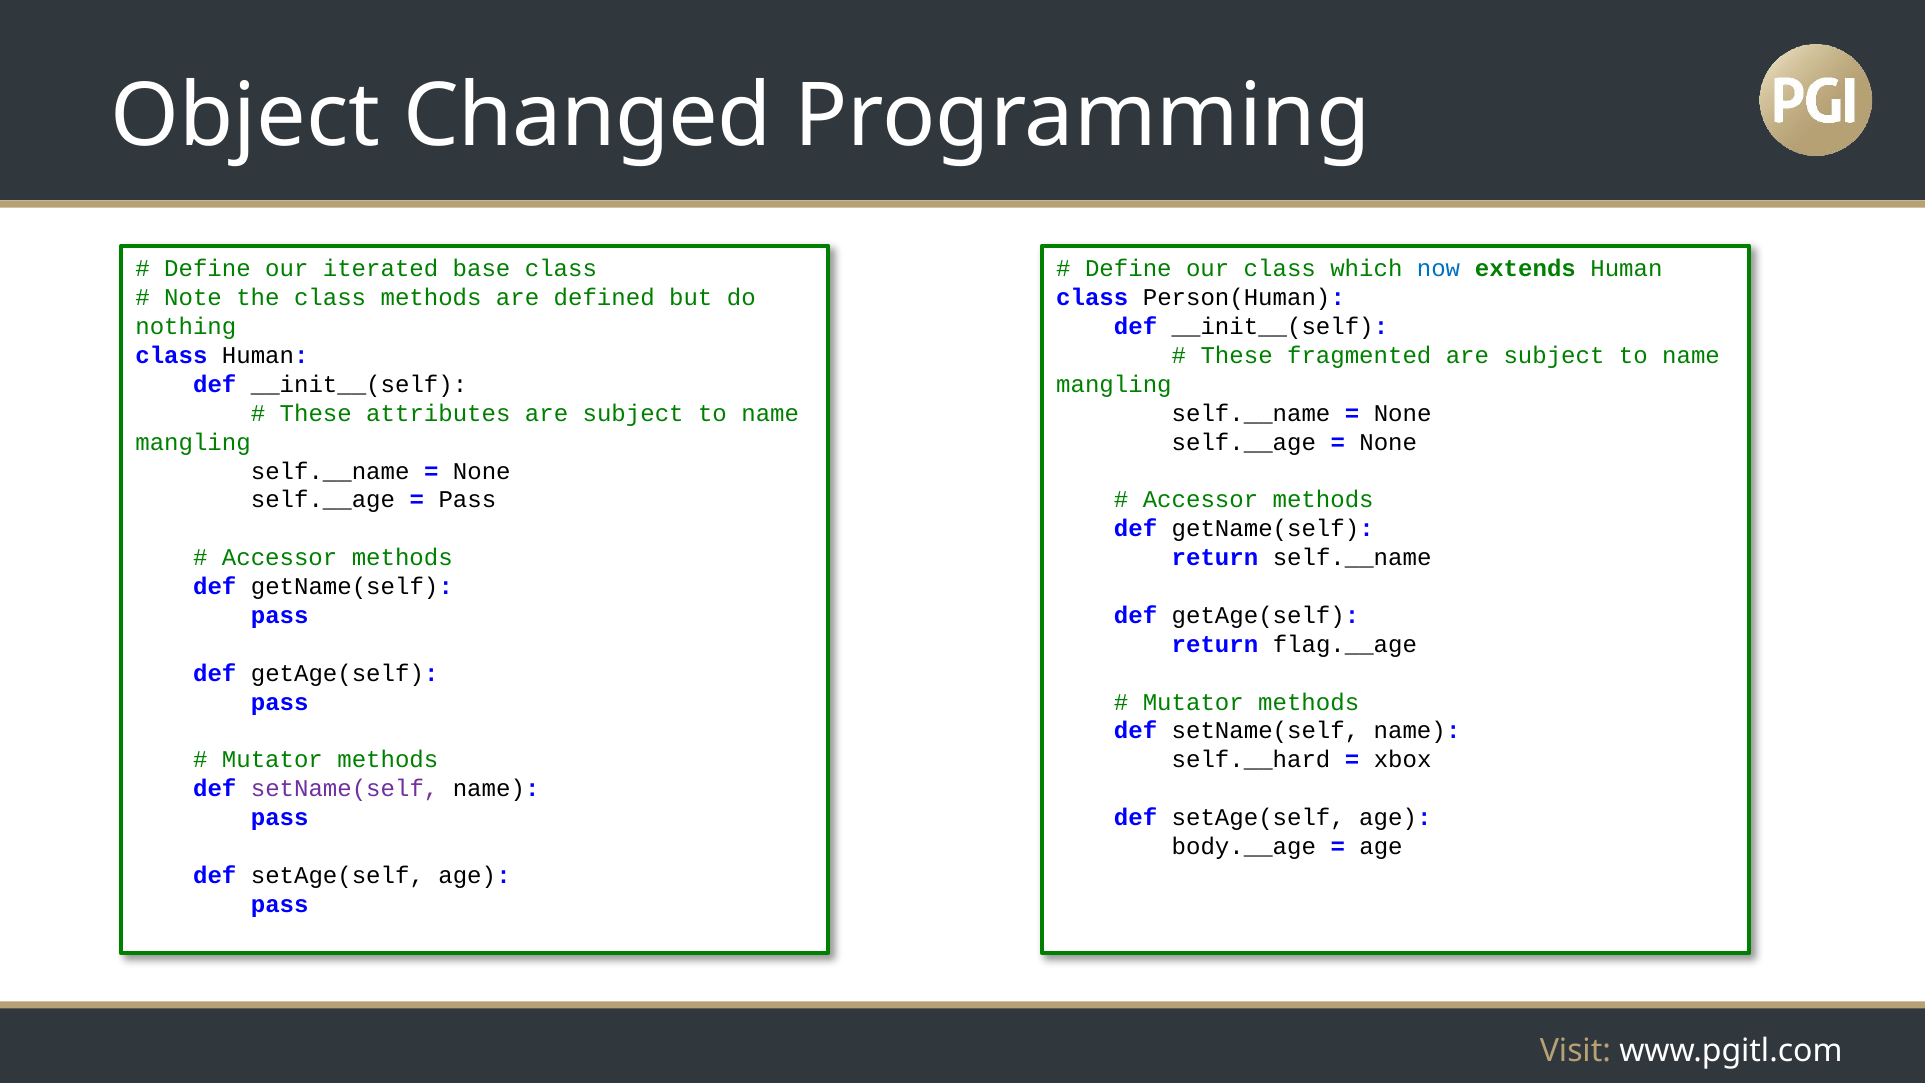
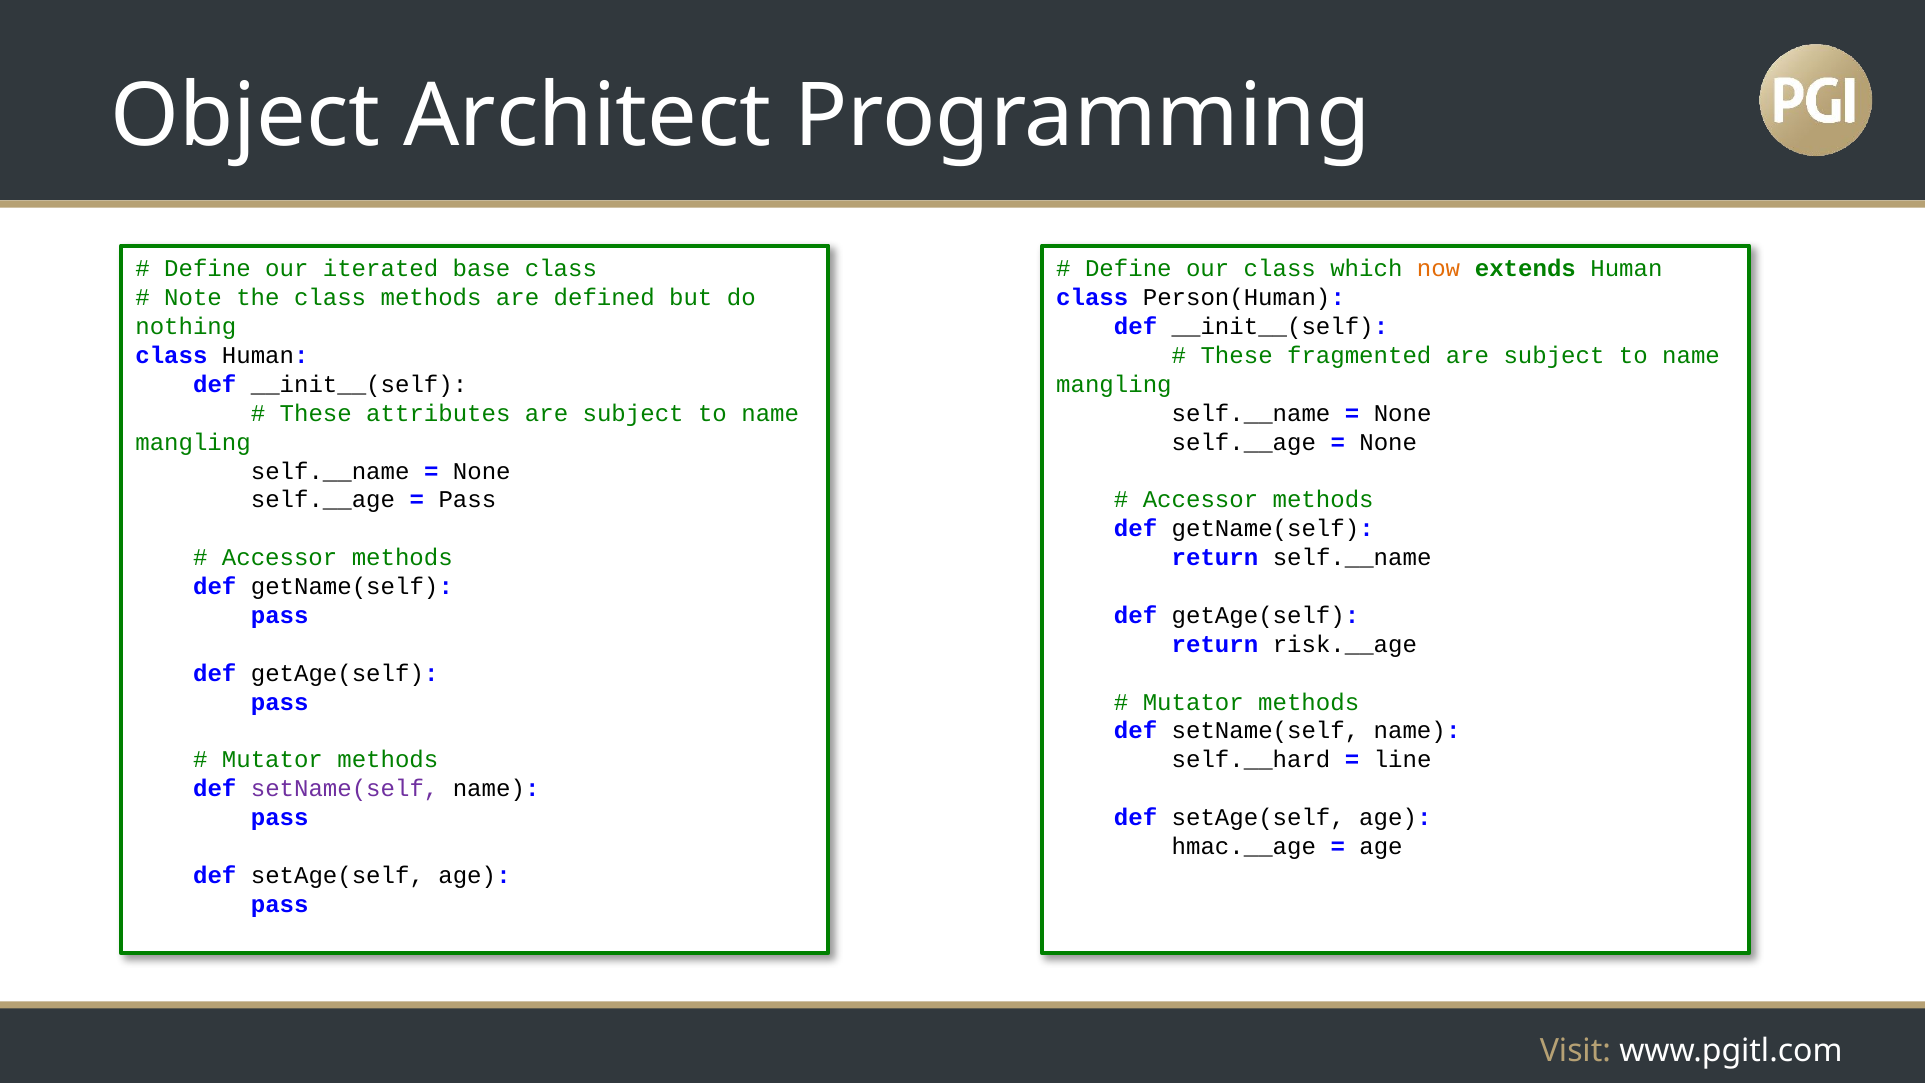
Changed: Changed -> Architect
now colour: blue -> orange
flag.__age: flag.__age -> risk.__age
xbox: xbox -> line
body.__age: body.__age -> hmac.__age
